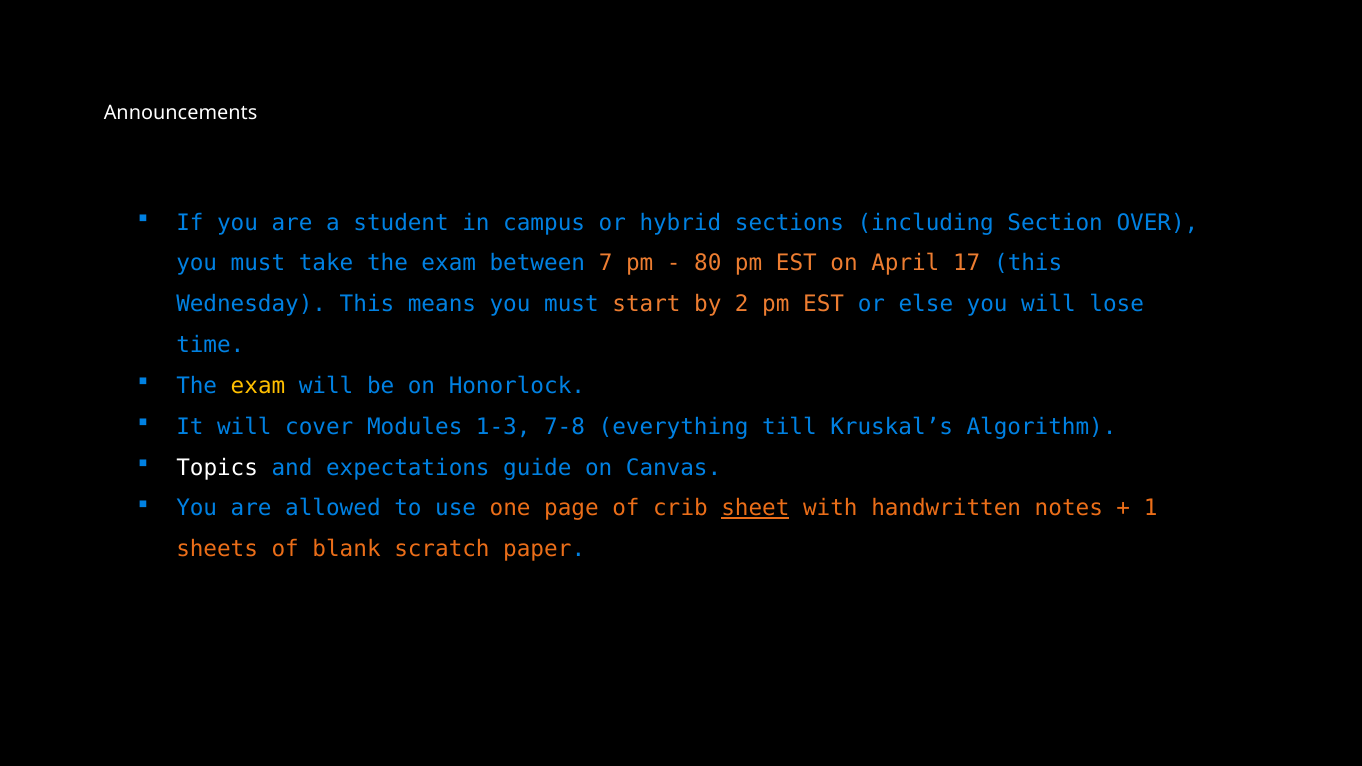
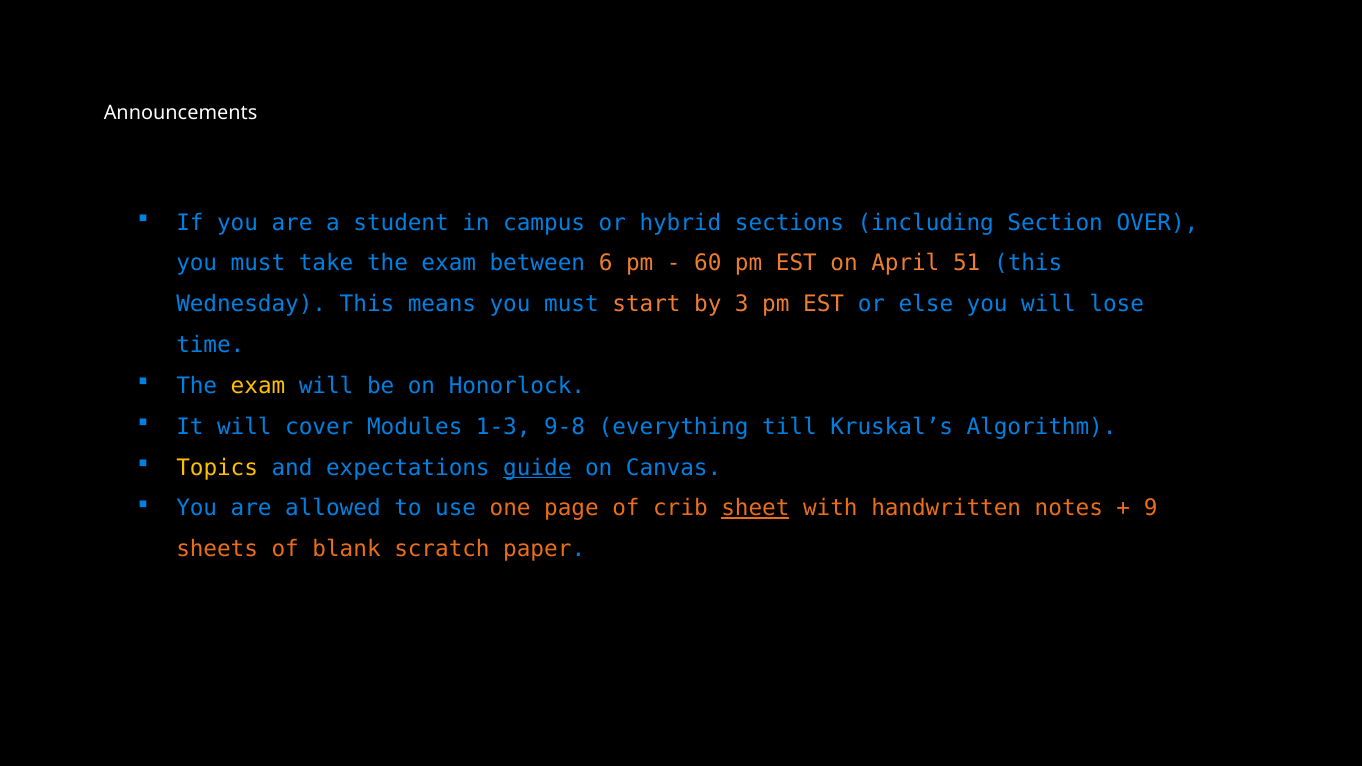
7: 7 -> 6
80: 80 -> 60
17: 17 -> 51
2: 2 -> 3
7-8: 7-8 -> 9-8
Topics colour: white -> yellow
guide underline: none -> present
1: 1 -> 9
